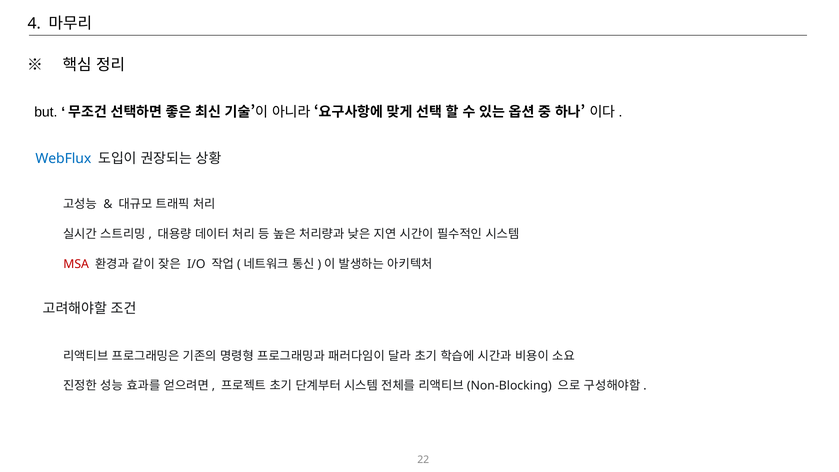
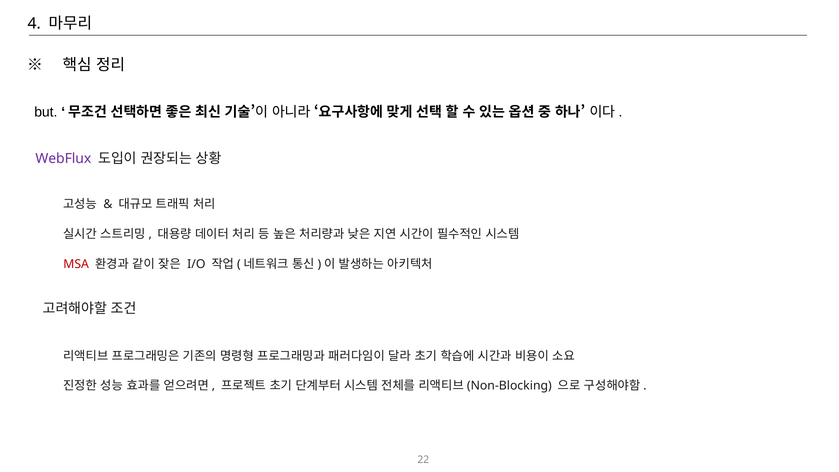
WebFlux colour: blue -> purple
